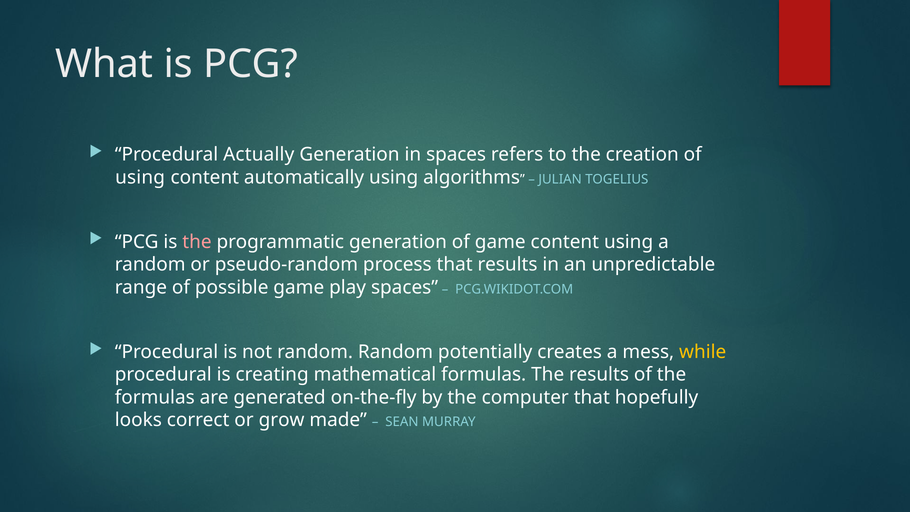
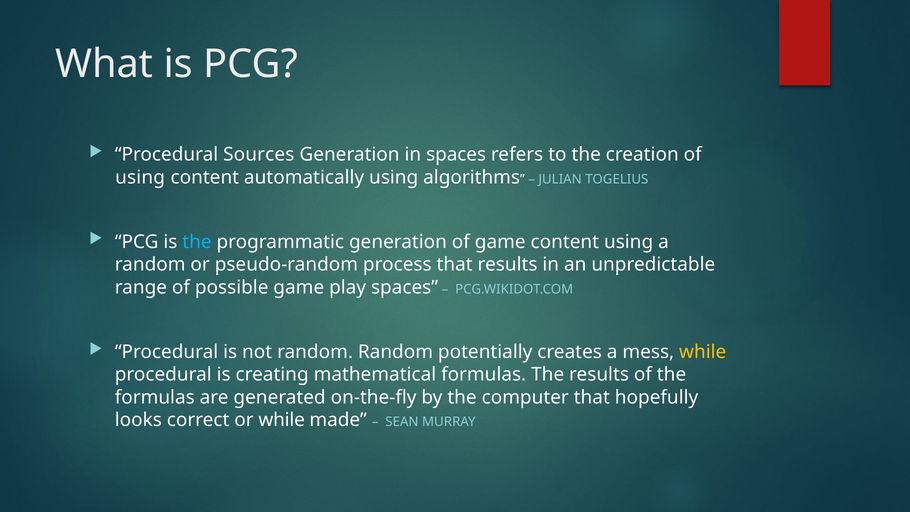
Actually: Actually -> Sources
the at (197, 242) colour: pink -> light blue
or grow: grow -> while
